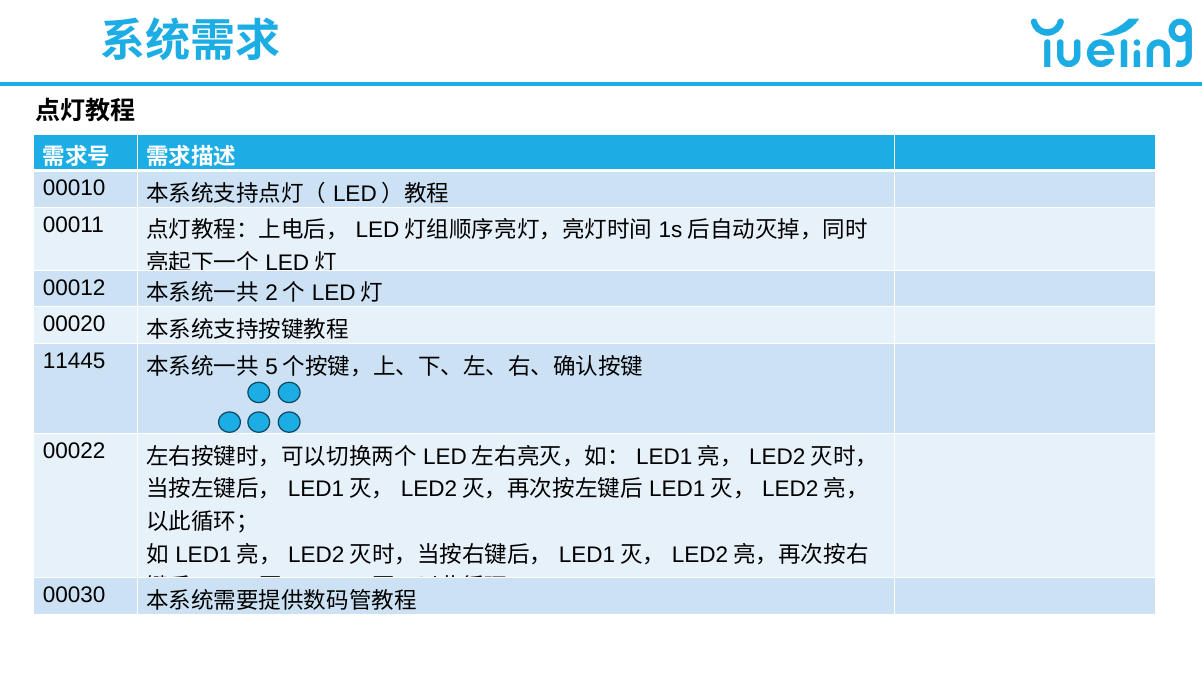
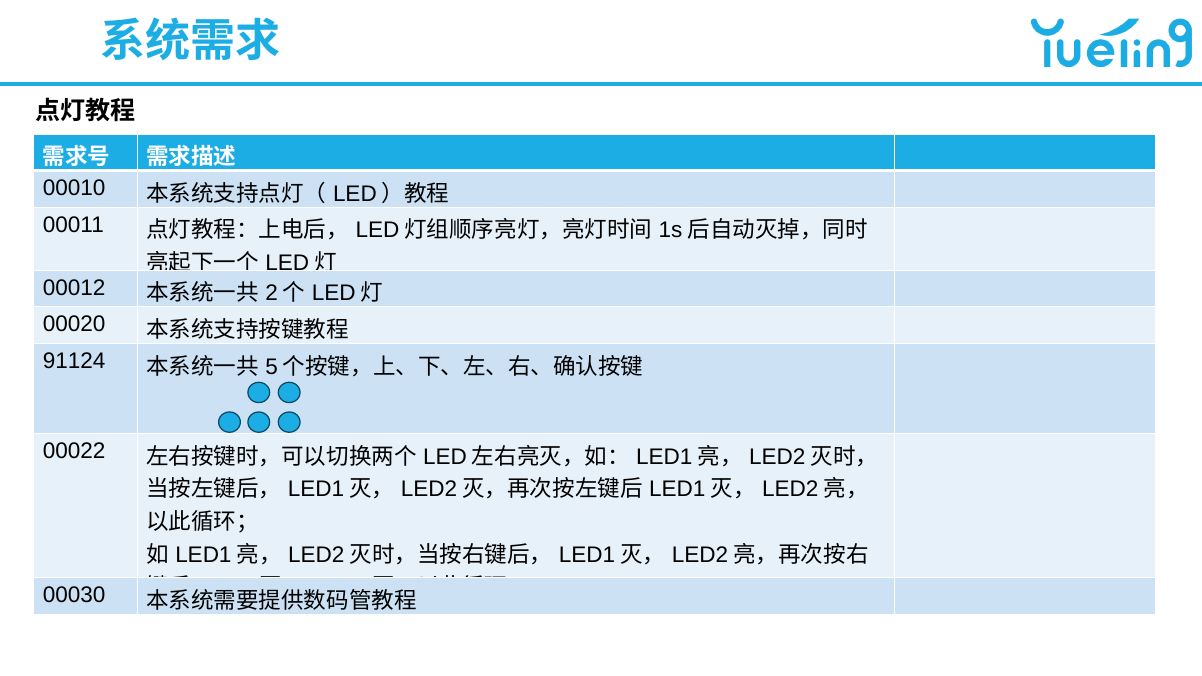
11445: 11445 -> 91124
